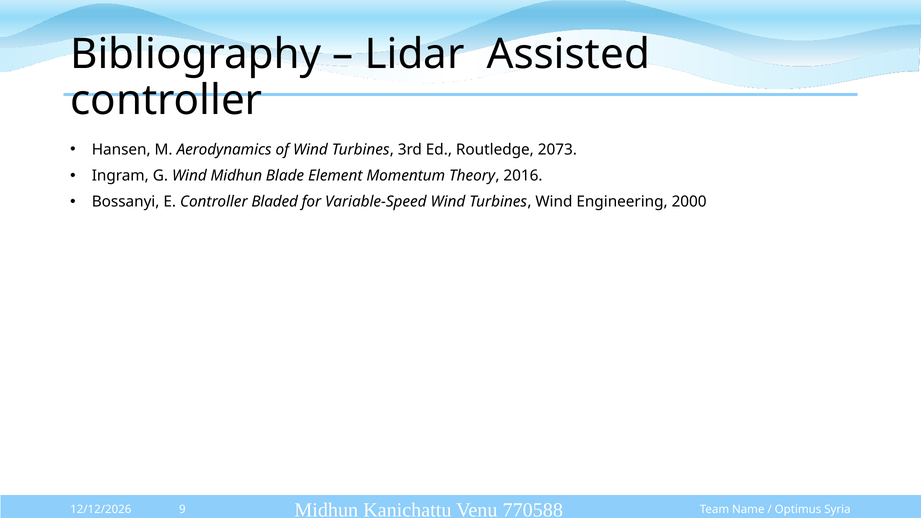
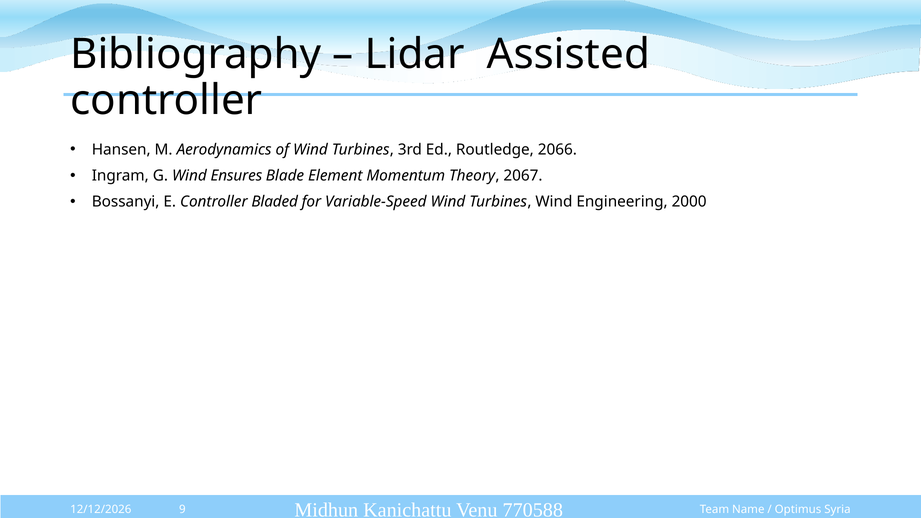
2073: 2073 -> 2066
Wind Midhun: Midhun -> Ensures
2016: 2016 -> 2067
